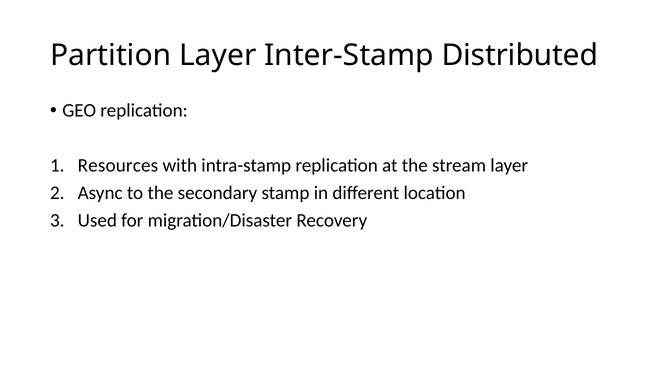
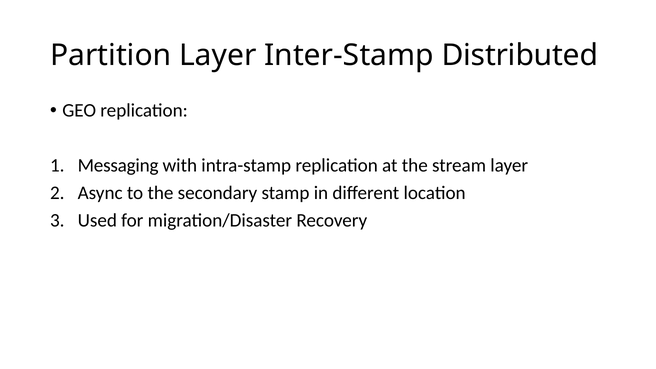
Resources: Resources -> Messaging
